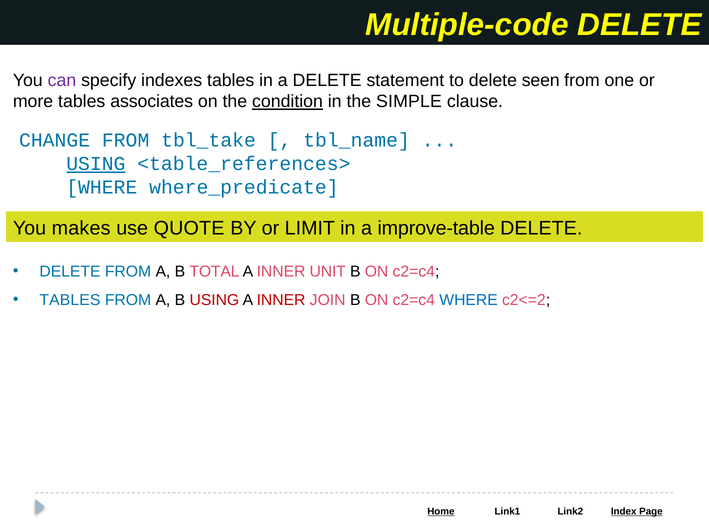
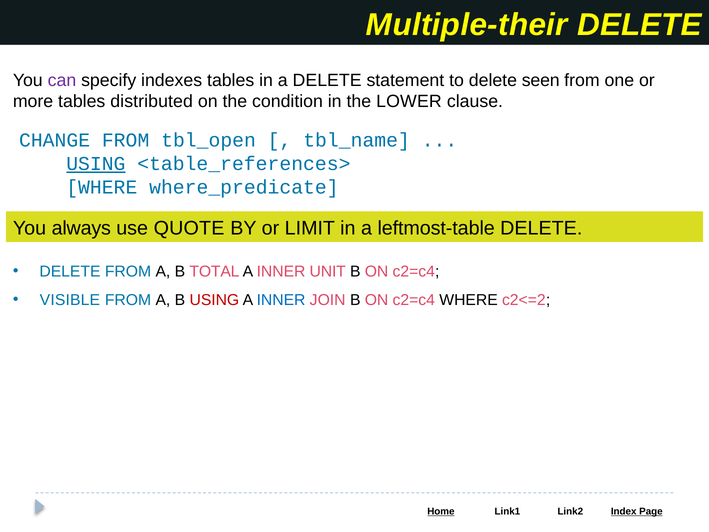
Multiple-code: Multiple-code -> Multiple-their
associates: associates -> distributed
condition underline: present -> none
SIMPLE: SIMPLE -> LOWER
tbl_take: tbl_take -> tbl_open
makes: makes -> always
improve-table: improve-table -> leftmost-table
TABLES at (70, 300): TABLES -> VISIBLE
INNER at (281, 300) colour: red -> blue
WHERE at (469, 300) colour: blue -> black
